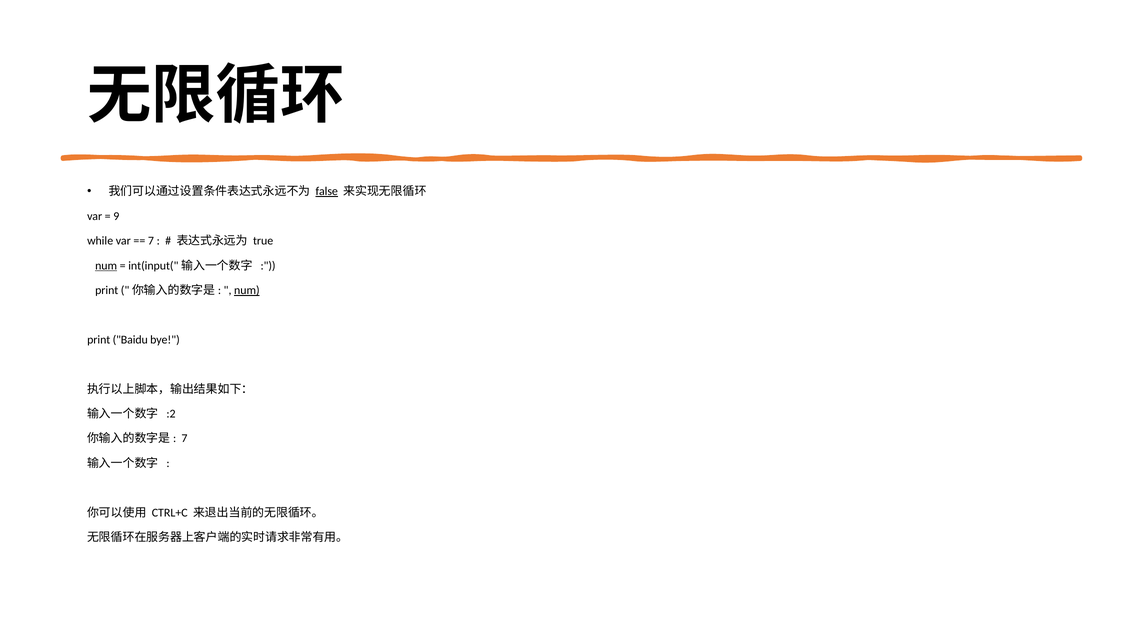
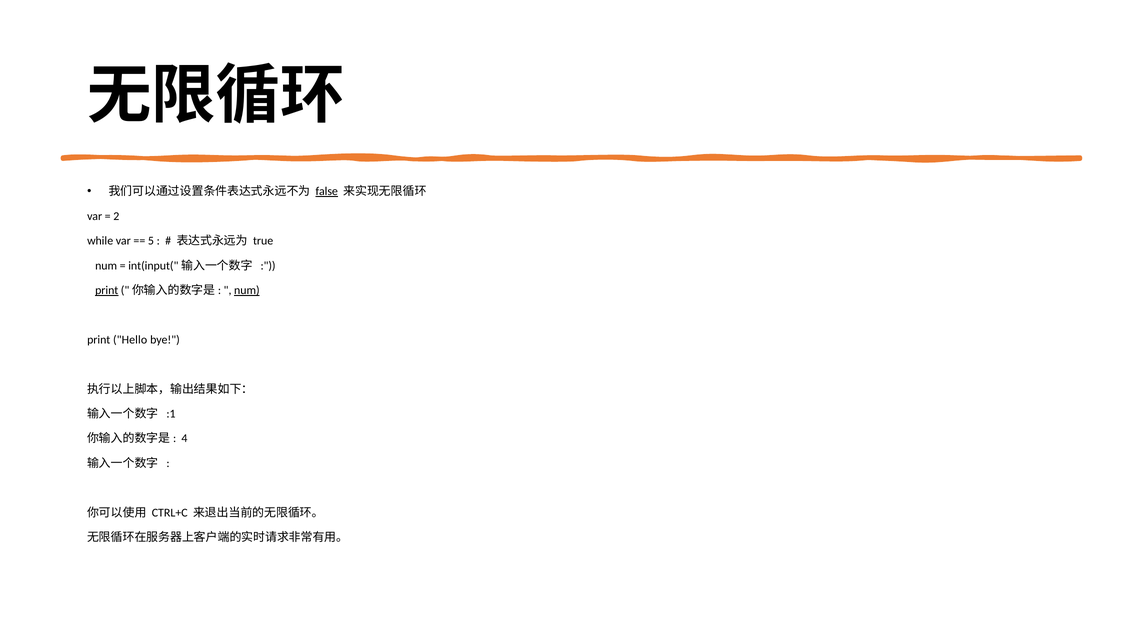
9: 9 -> 2
7 at (151, 241): 7 -> 5
num at (106, 266) underline: present -> none
print at (107, 290) underline: none -> present
Baidu: Baidu -> Hello
:2: :2 -> :1
7 at (184, 438): 7 -> 4
